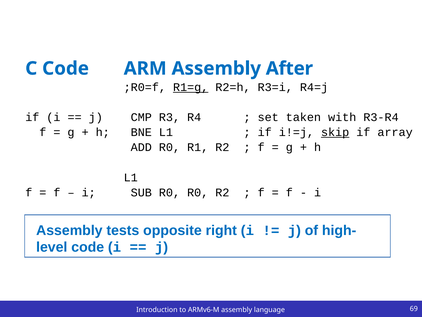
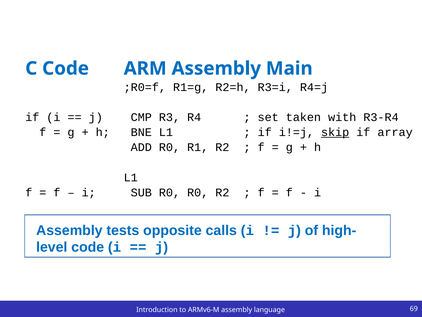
After: After -> Main
R1=g underline: present -> none
right: right -> calls
